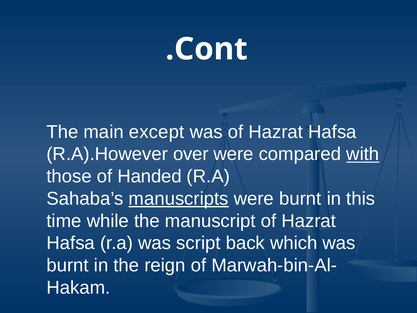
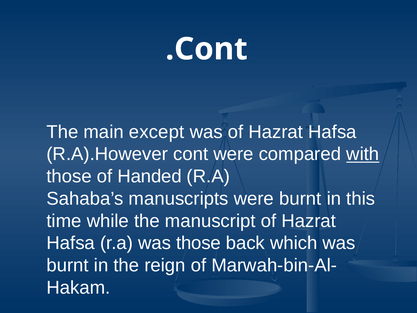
R.A).However over: over -> cont
manuscripts underline: present -> none
was script: script -> those
